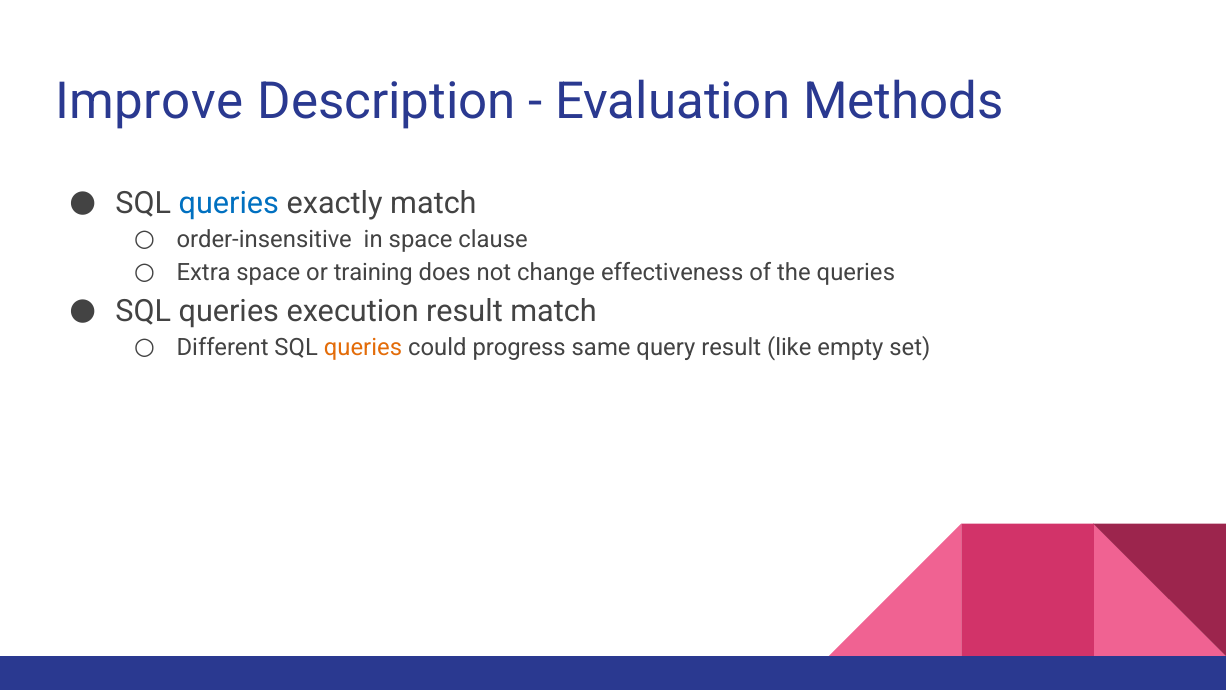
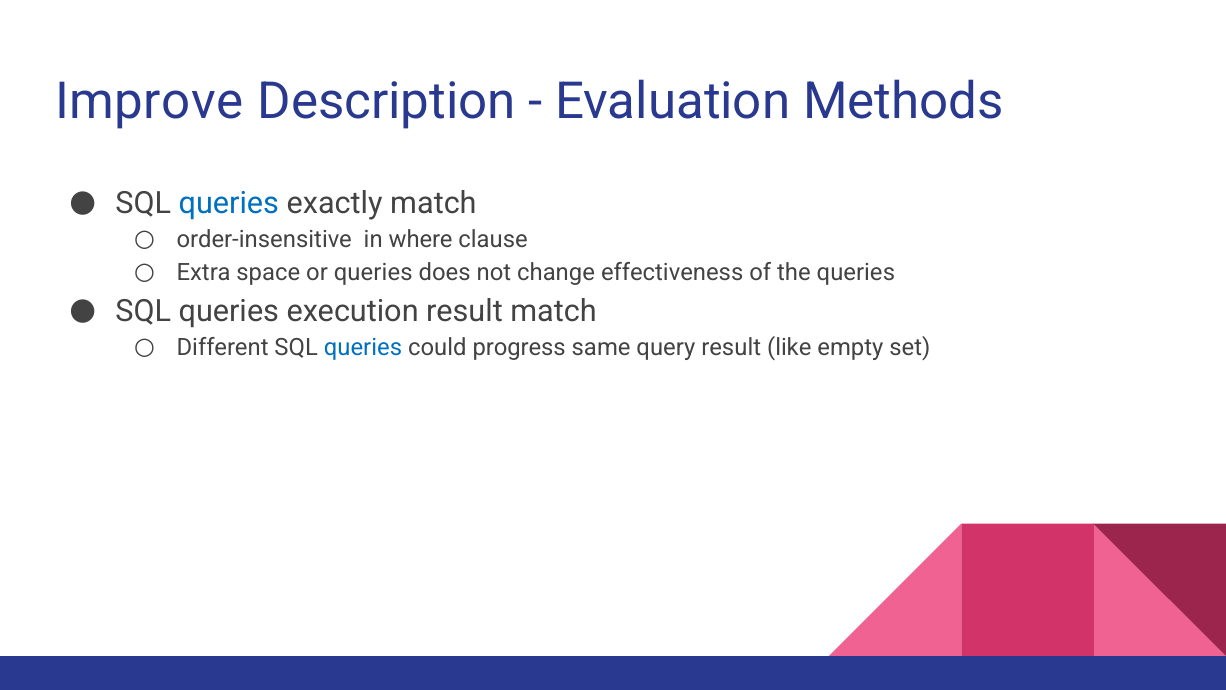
in space: space -> where
or training: training -> queries
queries at (363, 348) colour: orange -> blue
